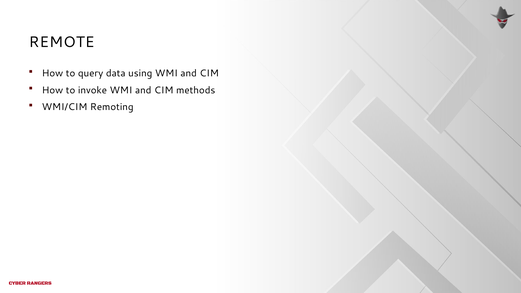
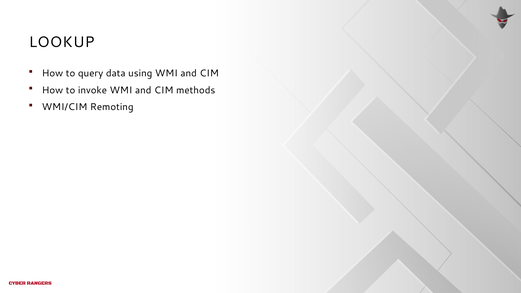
REMOTE: REMOTE -> LOOKUP
